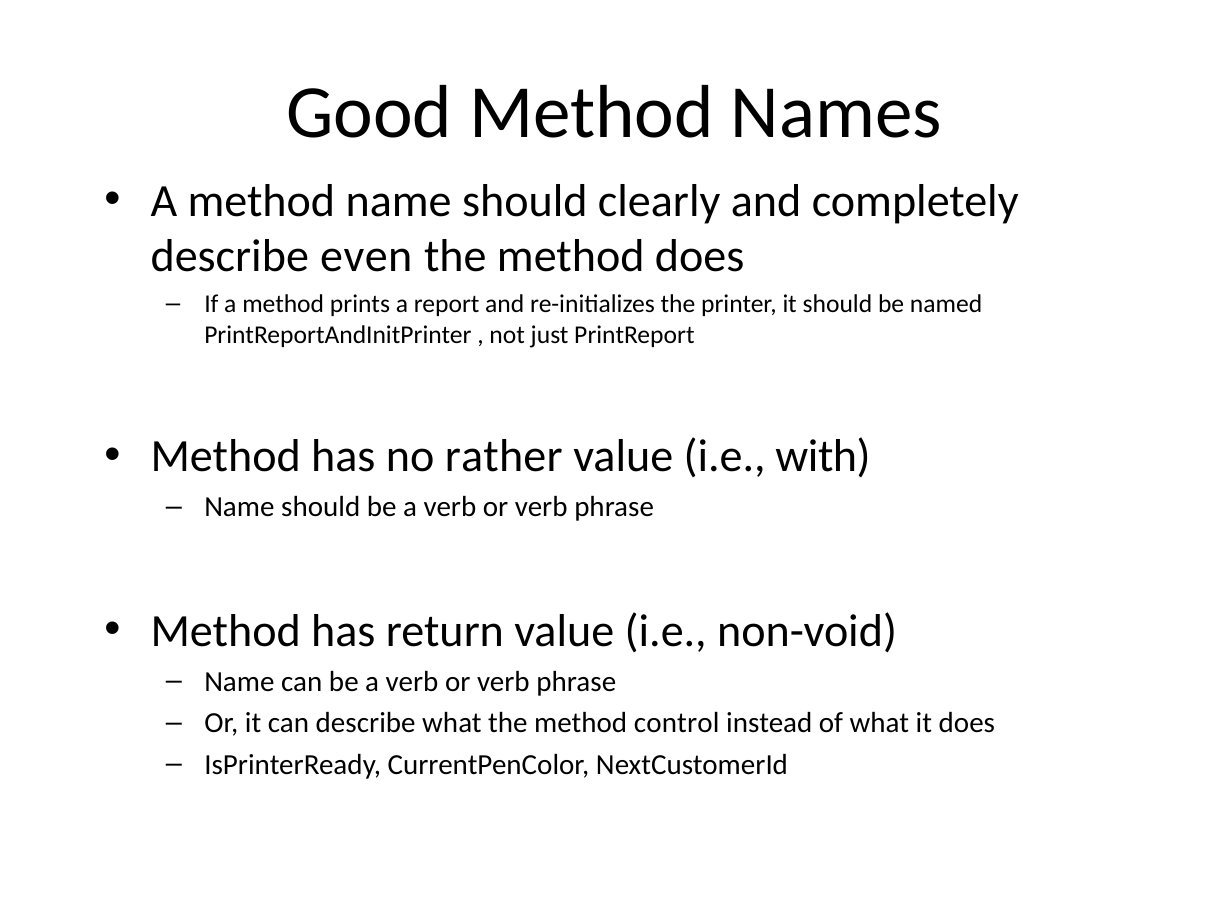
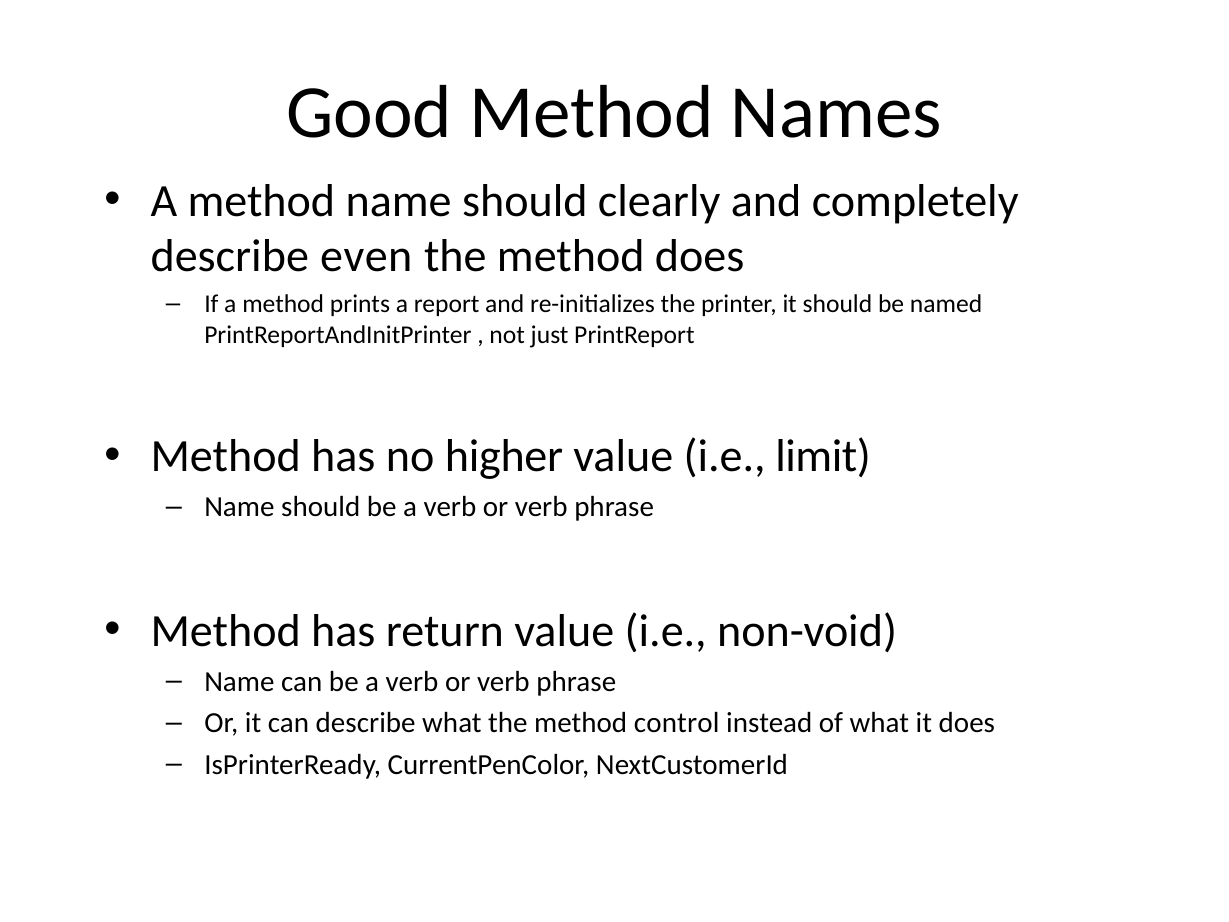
rather: rather -> higher
with: with -> limit
